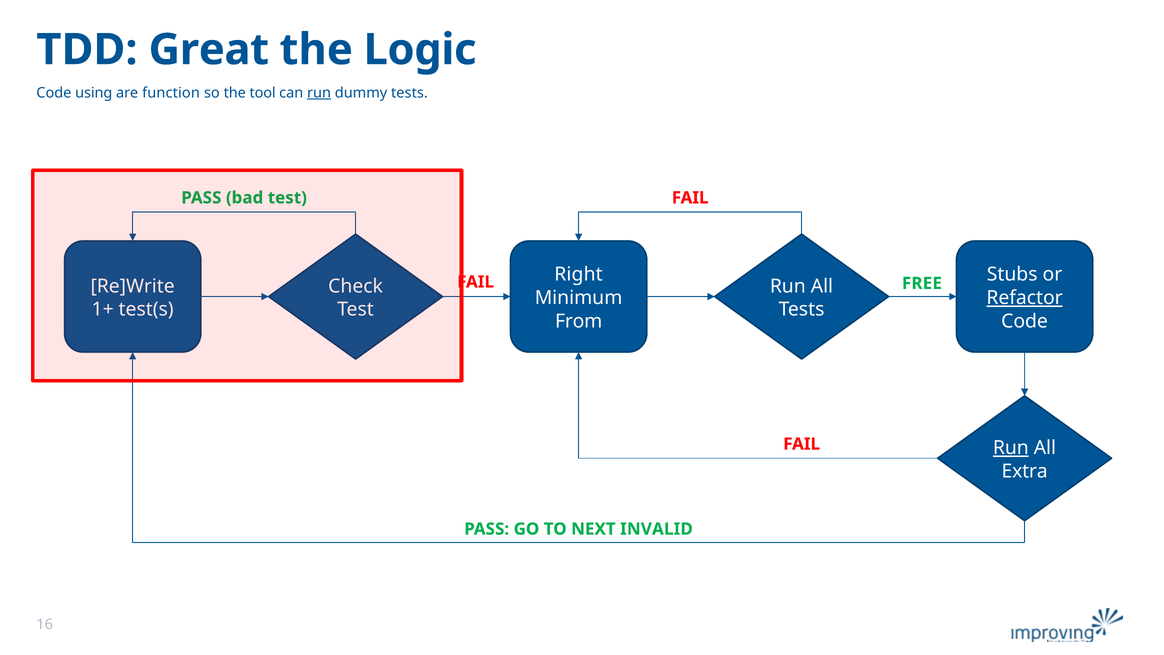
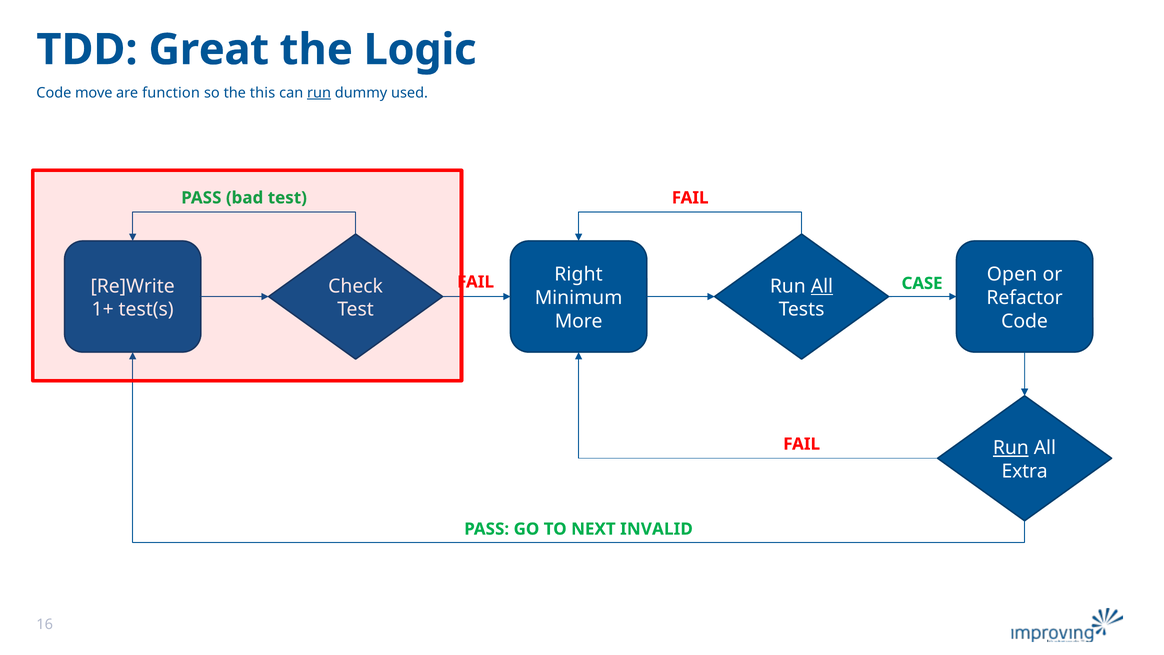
using: using -> move
tool: tool -> this
dummy tests: tests -> used
Stubs: Stubs -> Open
FREE: FREE -> CASE
All at (822, 286) underline: none -> present
Refactor underline: present -> none
From: From -> More
